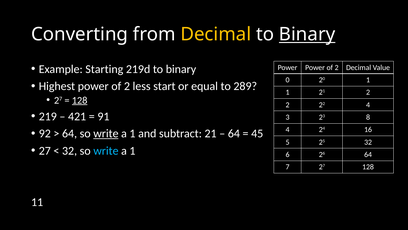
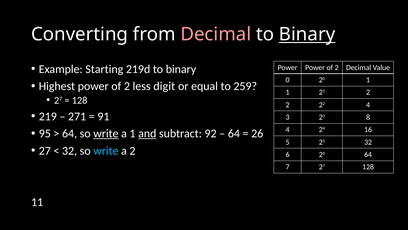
Decimal at (216, 34) colour: yellow -> pink
start: start -> digit
289: 289 -> 259
128 at (80, 100) underline: present -> none
421: 421 -> 271
92: 92 -> 95
and underline: none -> present
subtract 21: 21 -> 92
45 at (257, 133): 45 -> 26
1 at (132, 150): 1 -> 2
